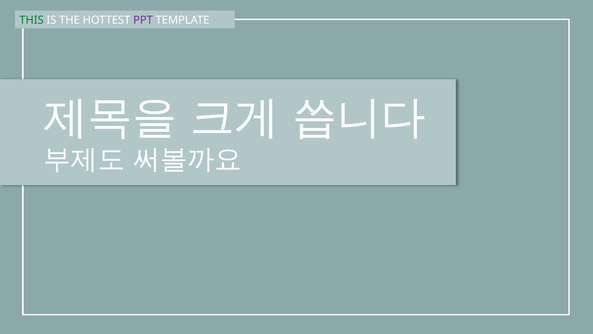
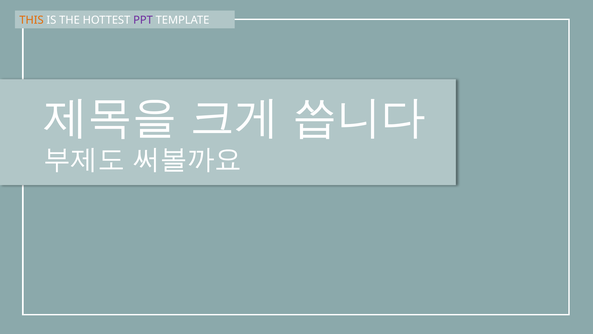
THIS colour: green -> orange
